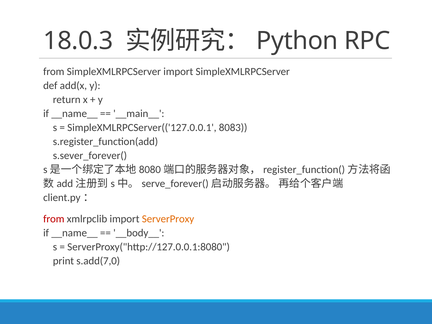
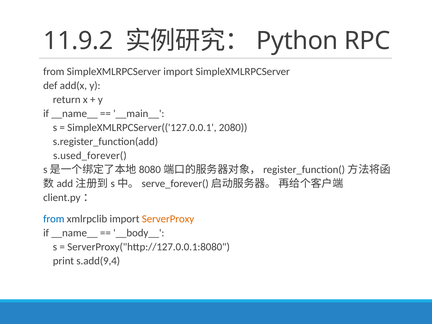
18.0.3: 18.0.3 -> 11.9.2
8083: 8083 -> 2080
s.sever_forever(: s.sever_forever( -> s.used_forever(
from at (54, 219) colour: red -> blue
s.add(7,0: s.add(7,0 -> s.add(9,4
